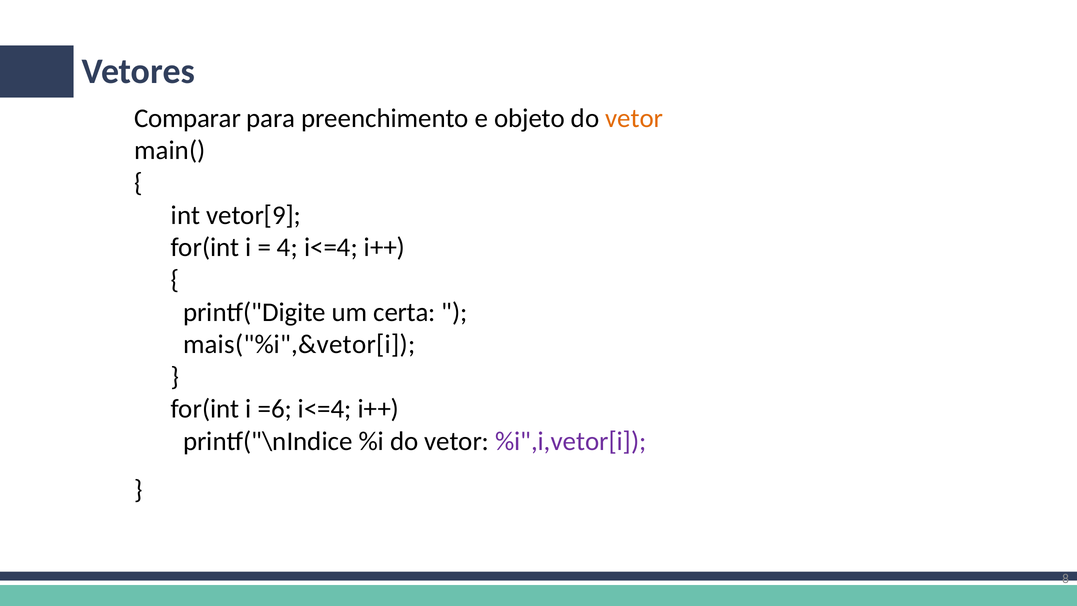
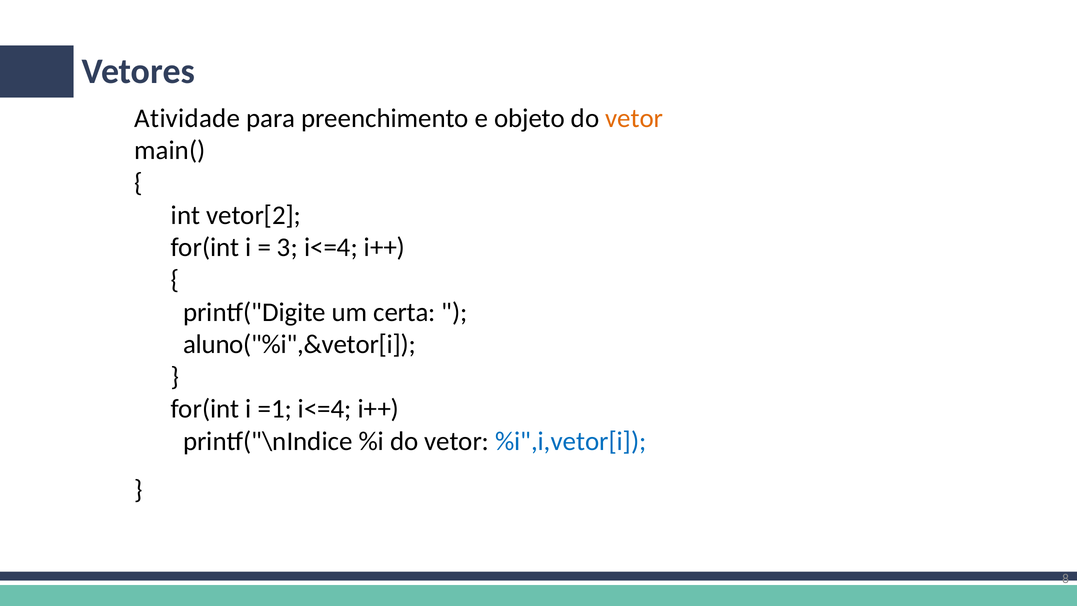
Comparar: Comparar -> Atividade
vetor[9: vetor[9 -> vetor[2
4: 4 -> 3
mais("%i",&vetor[i: mais("%i",&vetor[i -> aluno("%i",&vetor[i
=6: =6 -> =1
%i",i,vetor[i colour: purple -> blue
